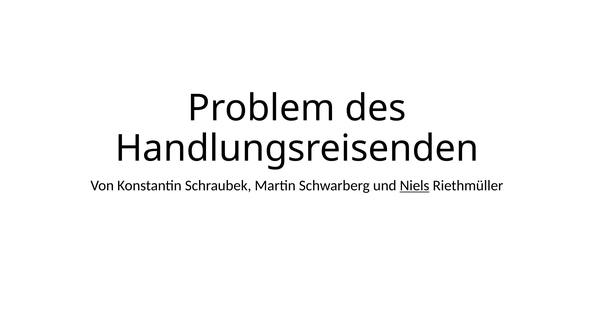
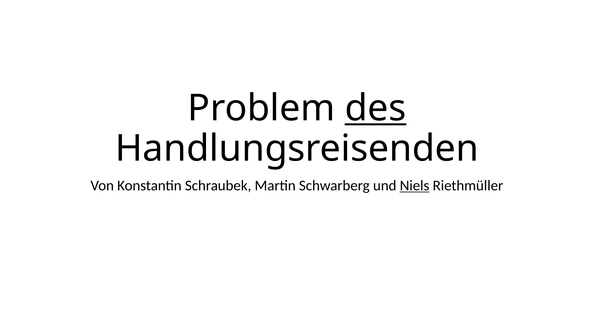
des underline: none -> present
